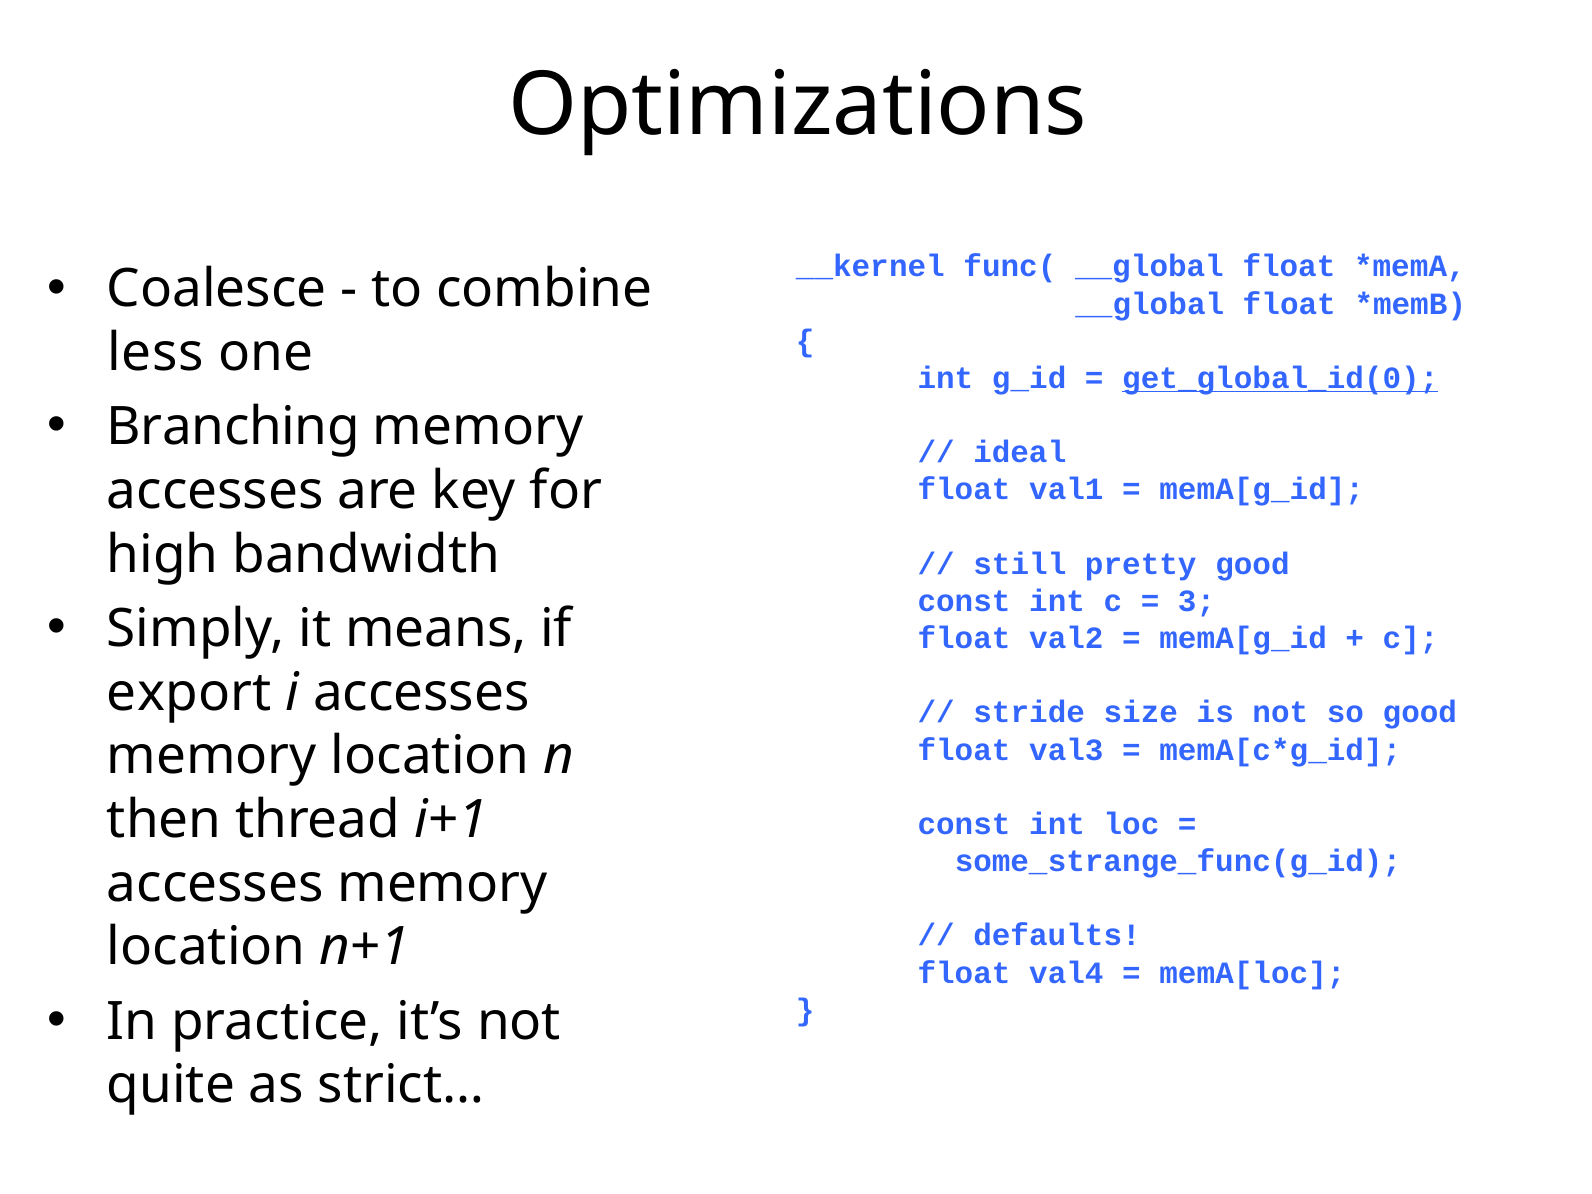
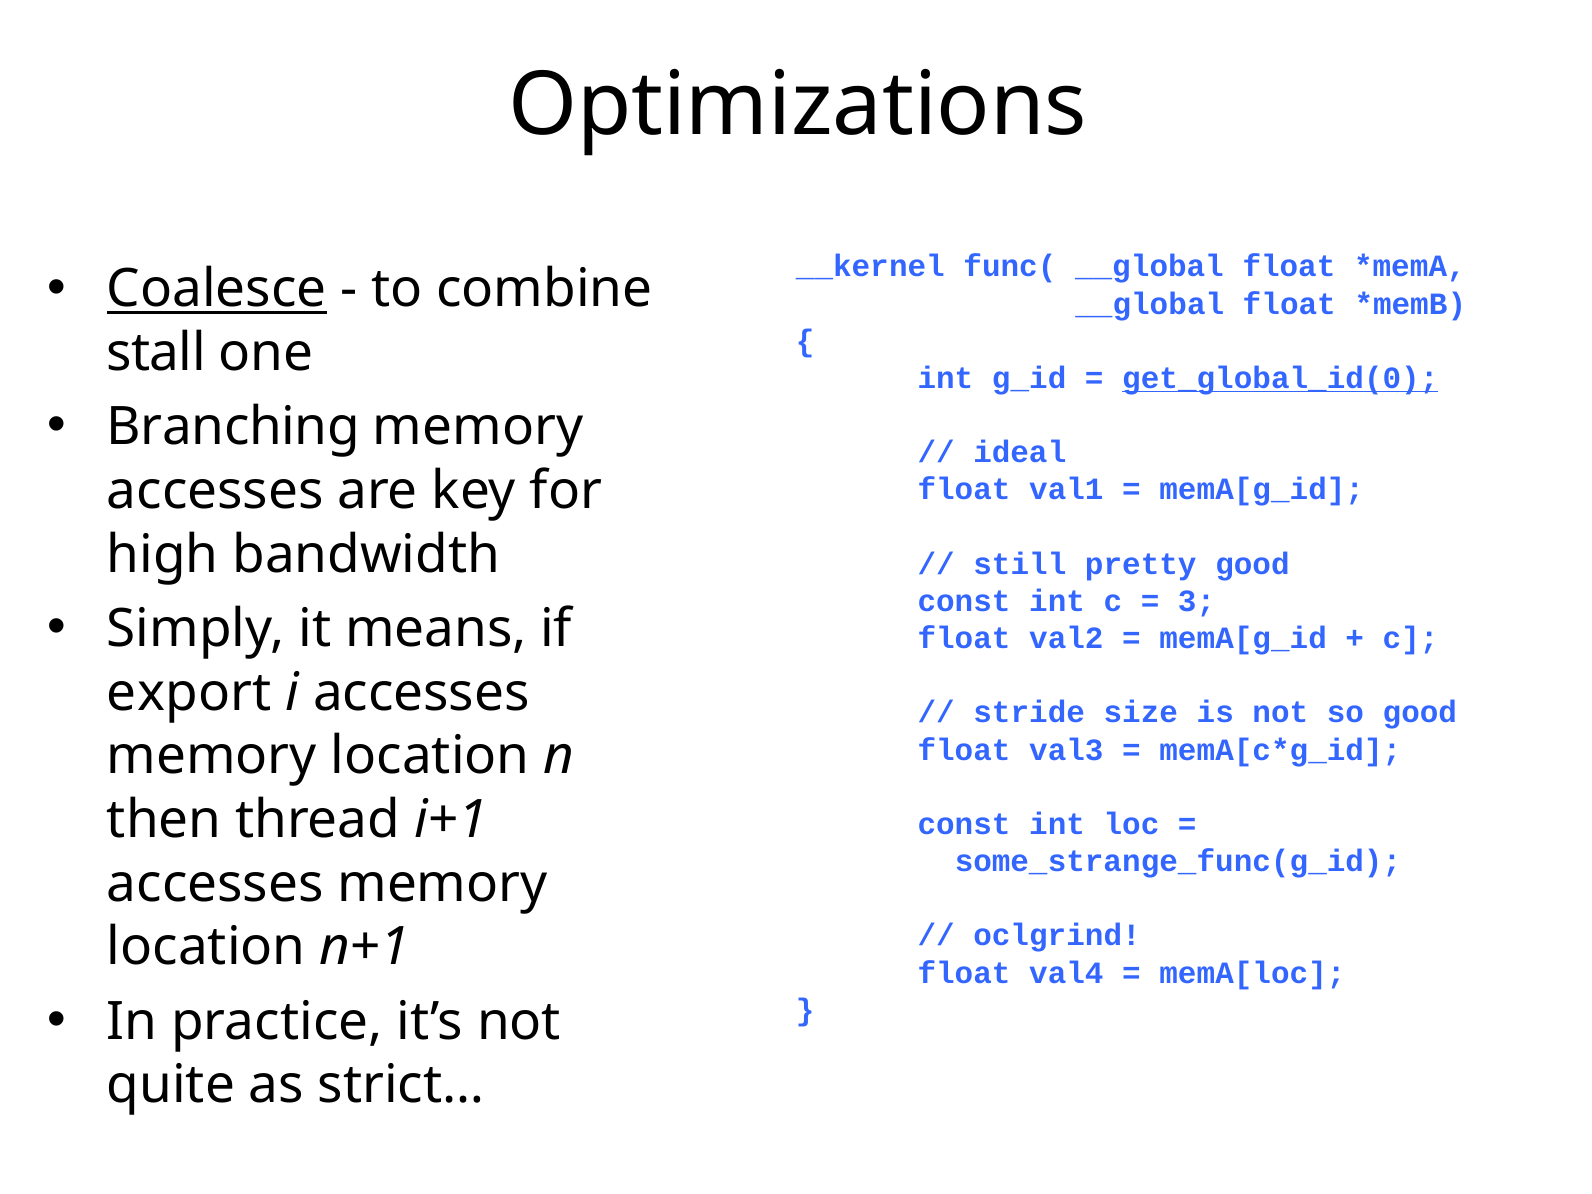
Coalesce underline: none -> present
less: less -> stall
defaults: defaults -> oclgrind
